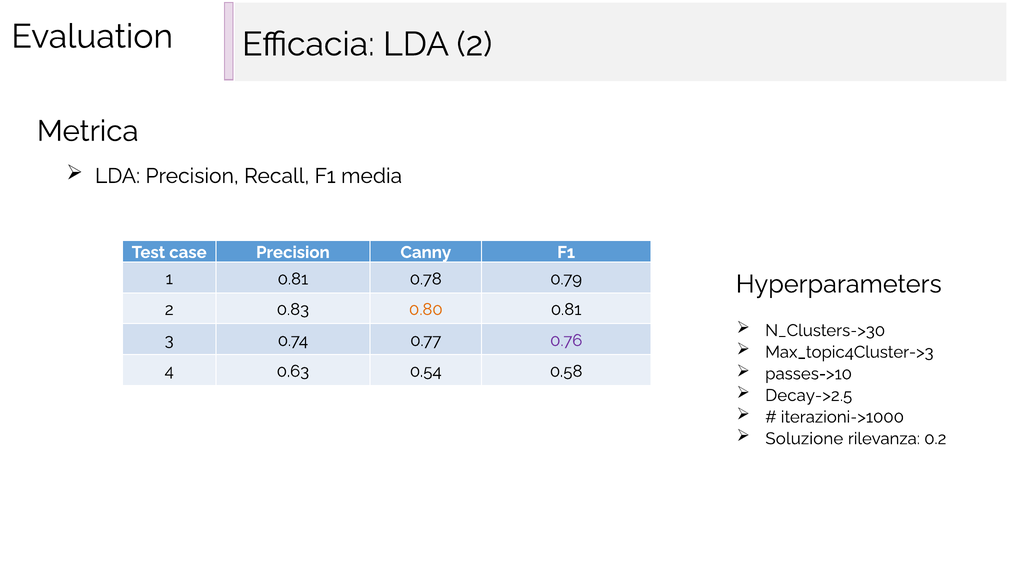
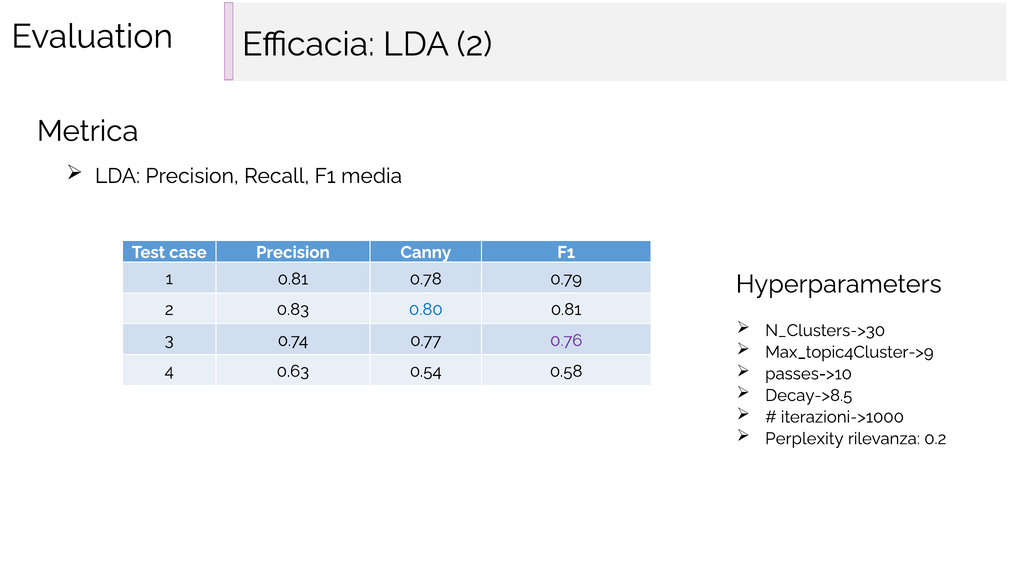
0.80 colour: orange -> blue
Max_topic4Cluster->3: Max_topic4Cluster->3 -> Max_topic4Cluster->9
Decay->2.5: Decay->2.5 -> Decay->8.5
Soluzione: Soluzione -> Perplexity
